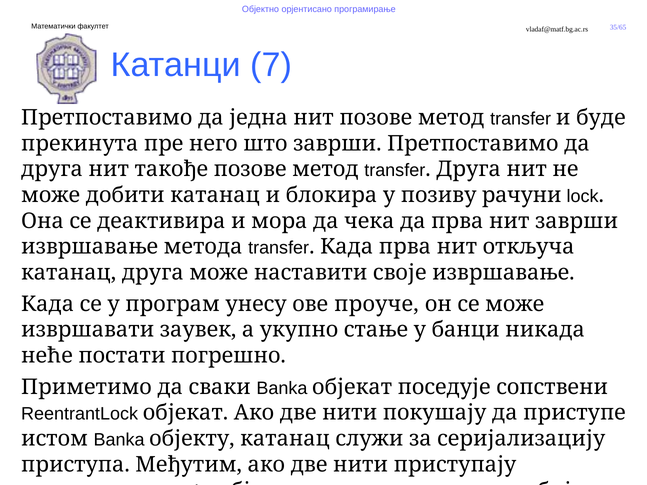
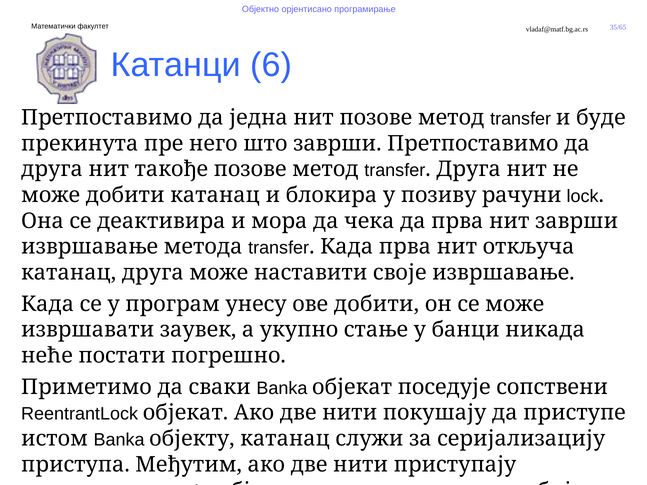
7: 7 -> 6
ове проуче: проуче -> добити
